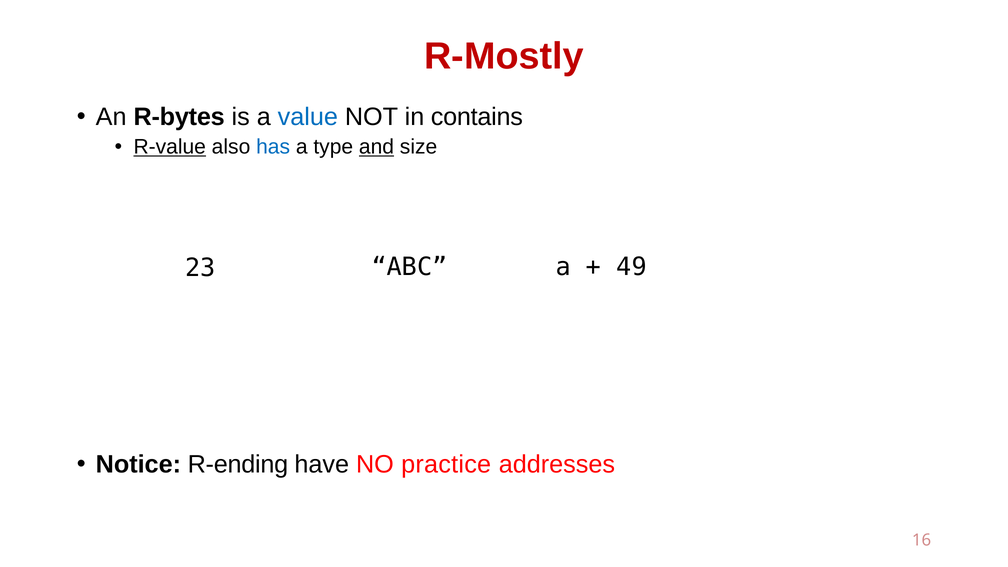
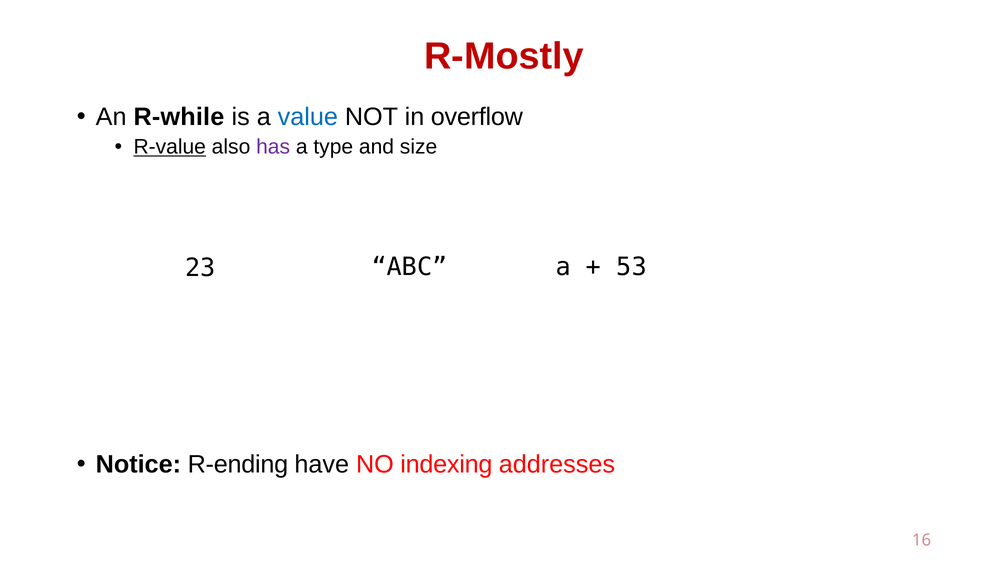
R-bytes: R-bytes -> R-while
contains: contains -> overflow
has colour: blue -> purple
and underline: present -> none
49: 49 -> 53
practice: practice -> indexing
